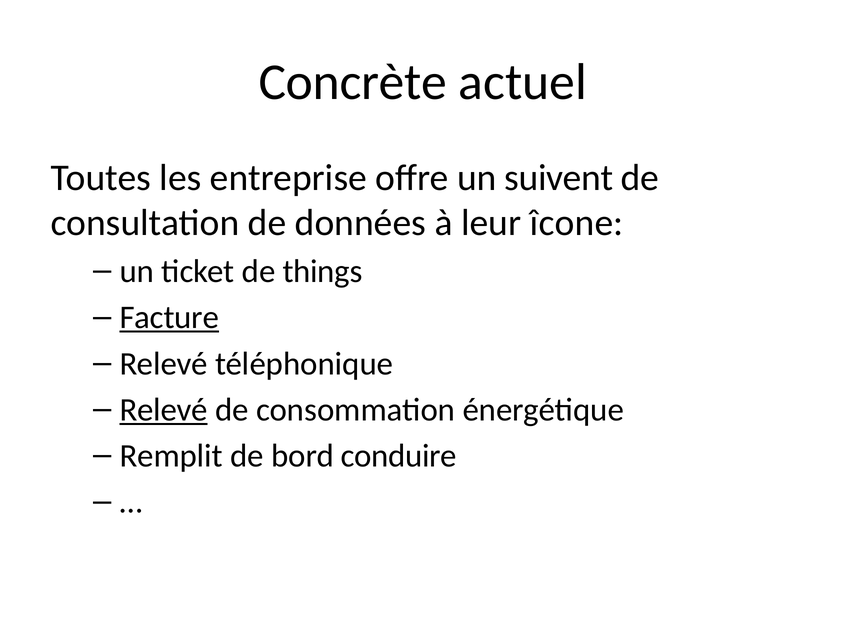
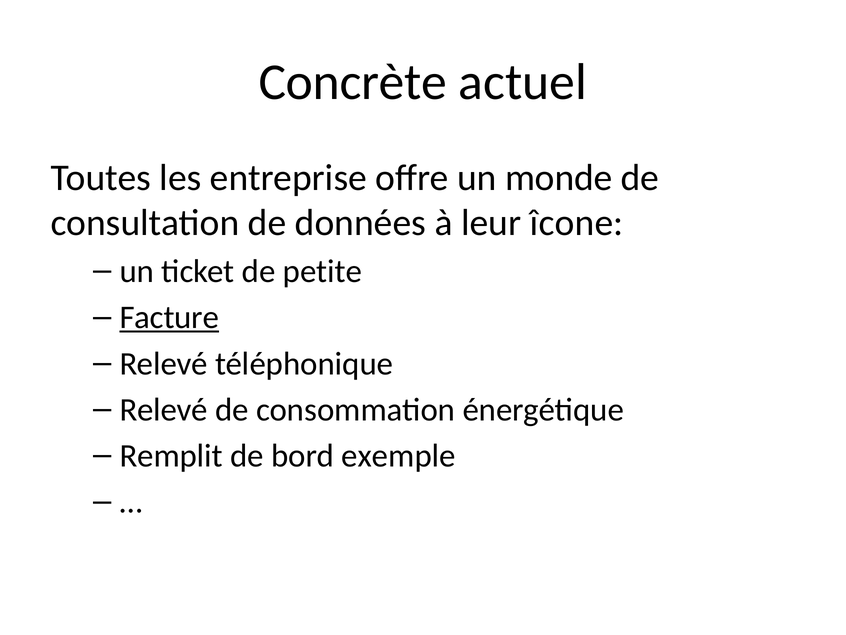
suivent: suivent -> monde
things: things -> petite
Relevé at (164, 409) underline: present -> none
conduire: conduire -> exemple
